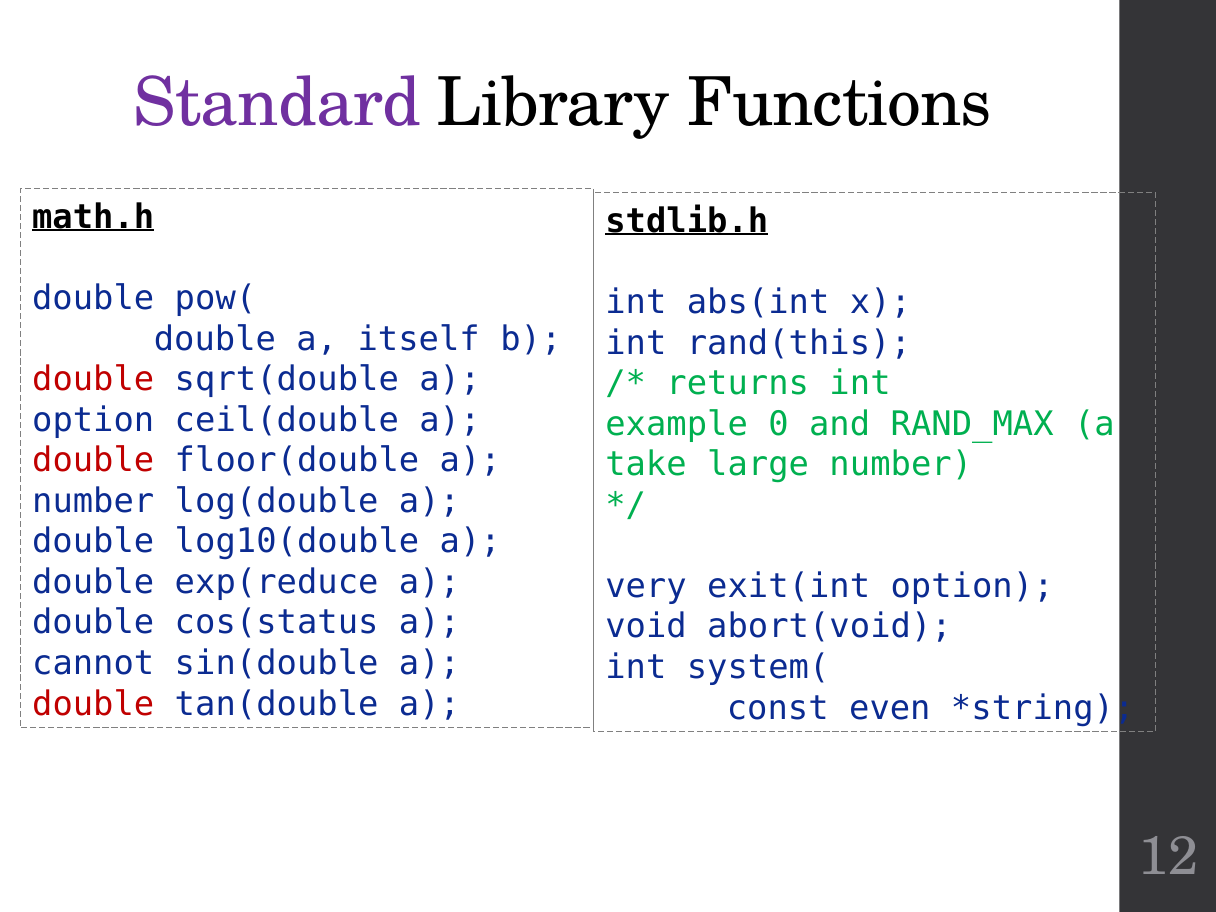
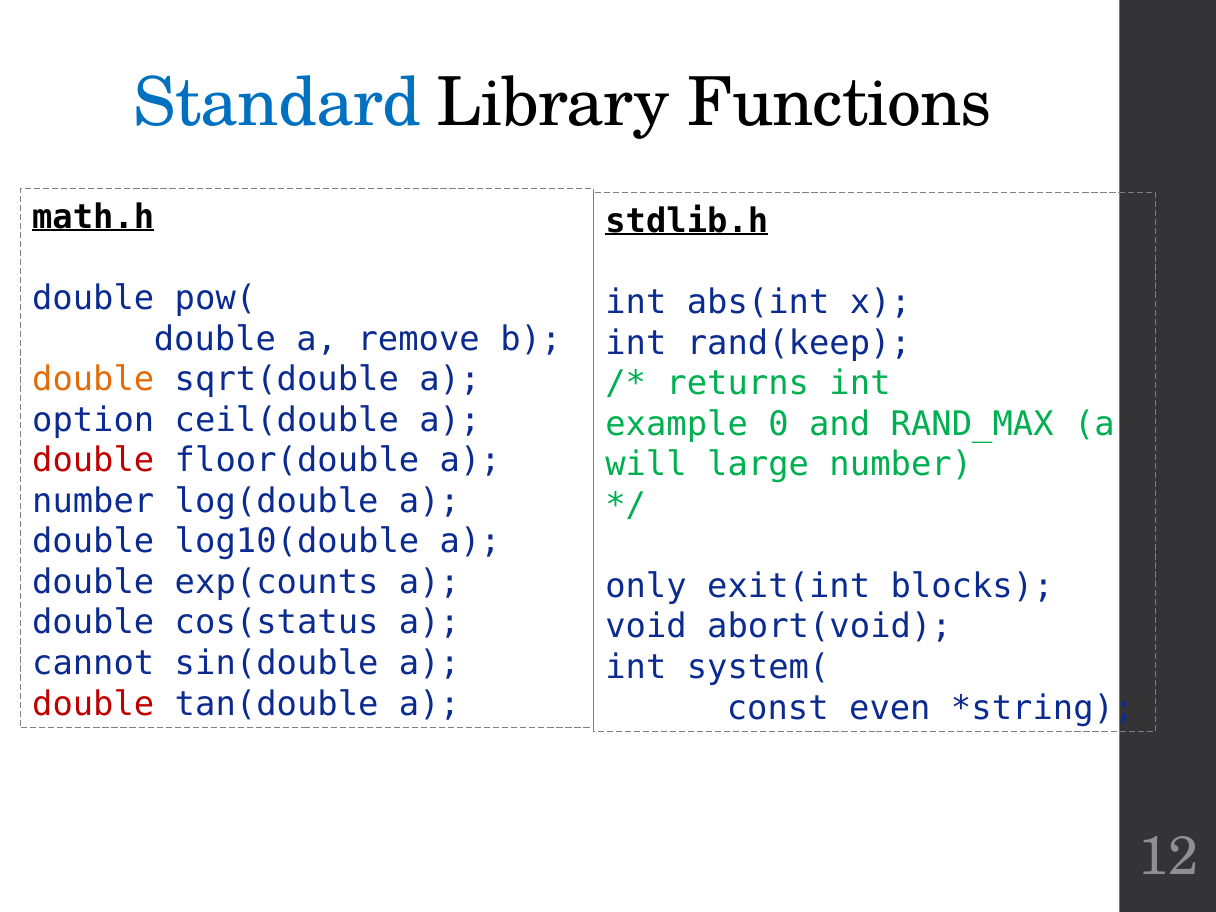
Standard colour: purple -> blue
itself: itself -> remove
rand(this: rand(this -> rand(keep
double at (93, 380) colour: red -> orange
take: take -> will
exp(reduce: exp(reduce -> exp(counts
very: very -> only
exit(int option: option -> blocks
